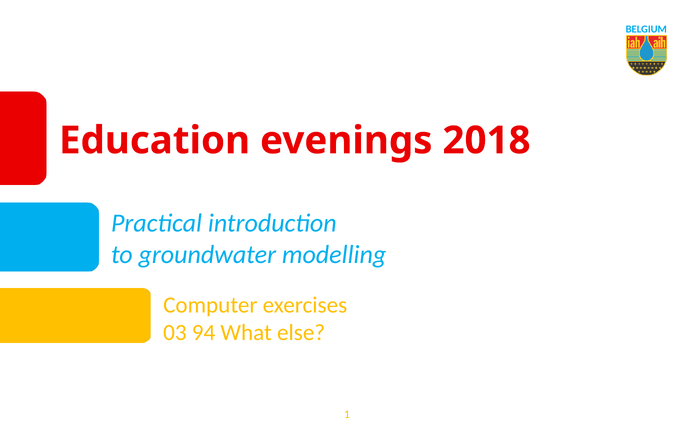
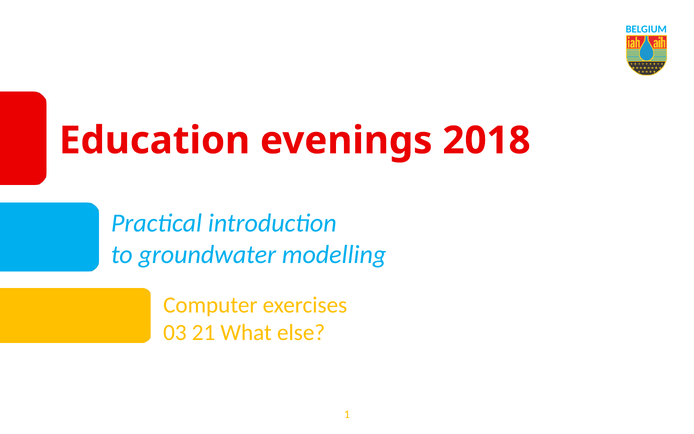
94: 94 -> 21
